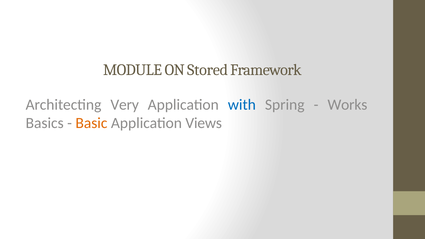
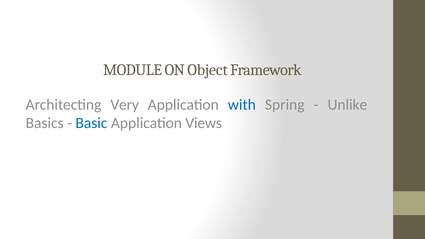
Stored: Stored -> Object
Works: Works -> Unlike
Basic colour: orange -> blue
